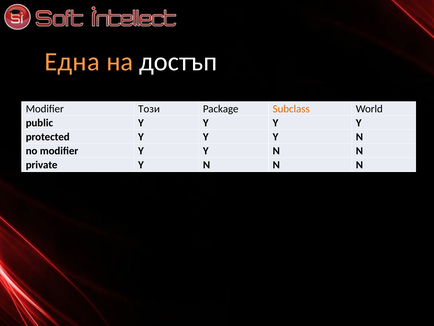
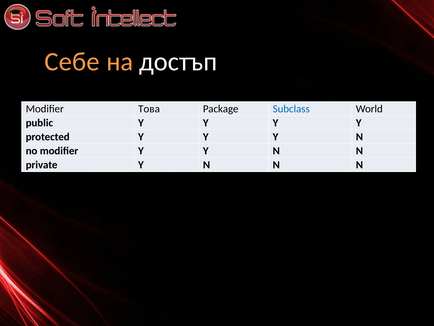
Една: Една -> Себе
Този: Този -> Това
Subclass colour: orange -> blue
